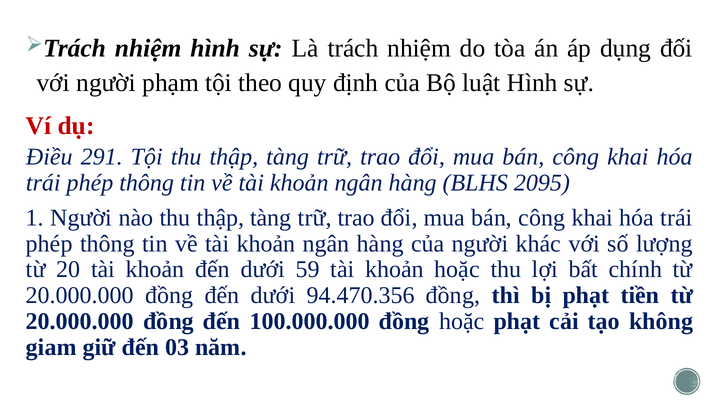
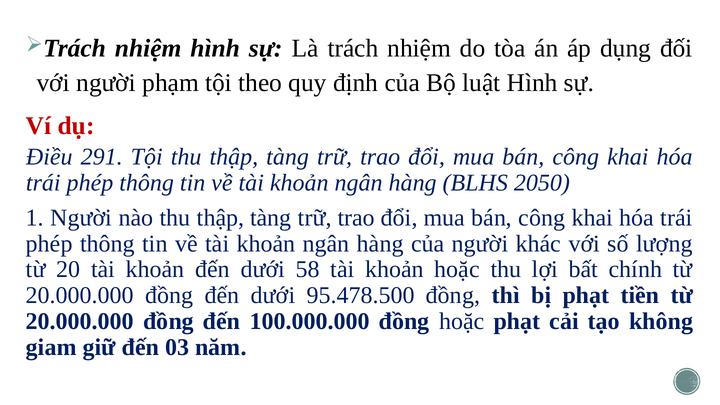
2095: 2095 -> 2050
59: 59 -> 58
94.470.356: 94.470.356 -> 95.478.500
